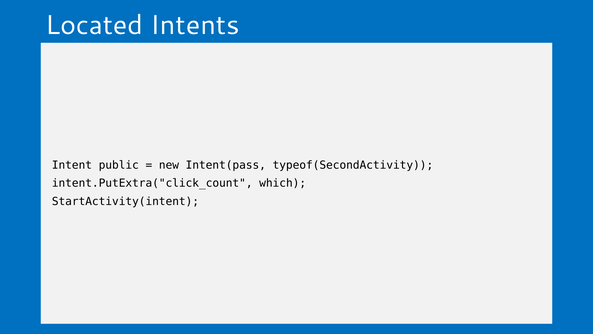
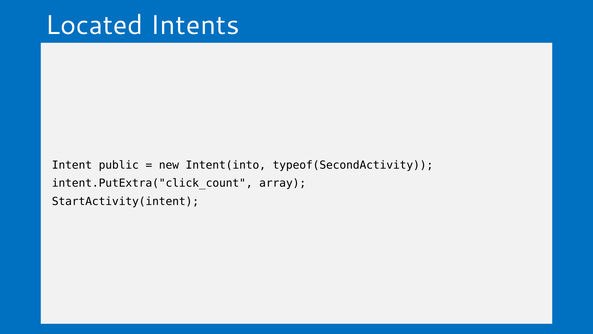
Intent(pass: Intent(pass -> Intent(into
which: which -> array
